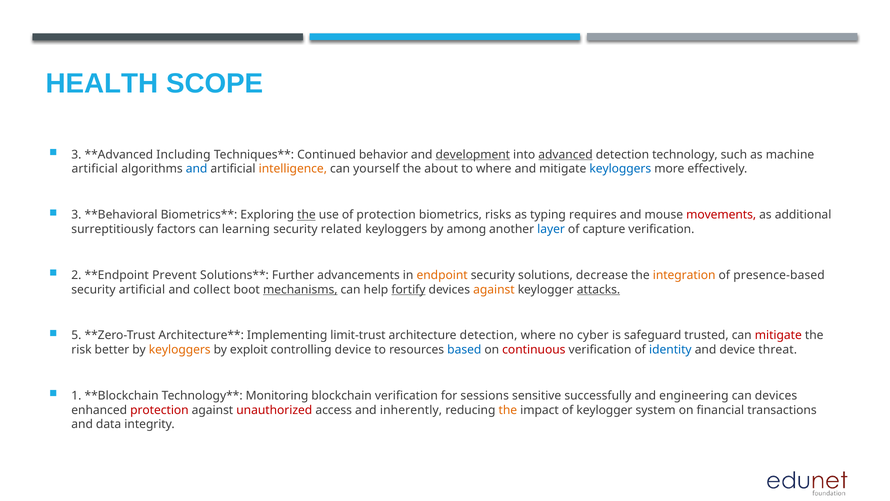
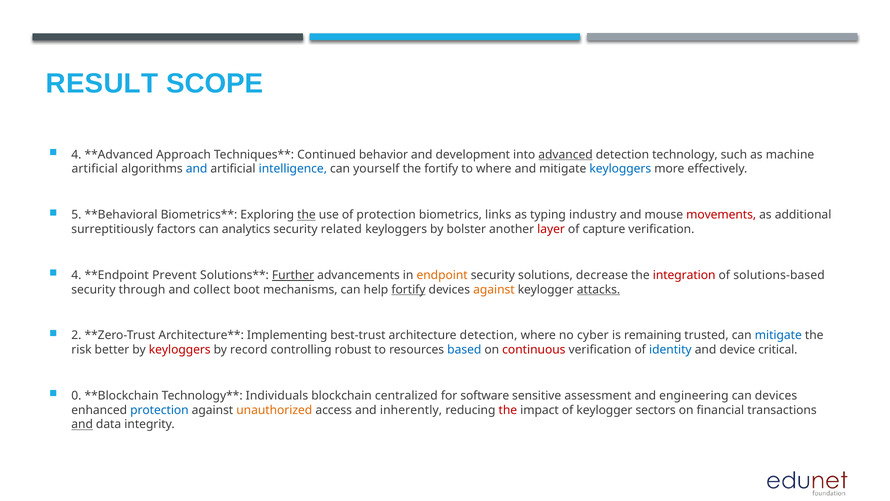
HEALTH: HEALTH -> RESULT
3 at (76, 155): 3 -> 4
Including: Including -> Approach
development underline: present -> none
intelligence colour: orange -> blue
the about: about -> fortify
3 at (76, 215): 3 -> 5
risks: risks -> links
requires: requires -> industry
learning: learning -> analytics
among: among -> bolster
layer colour: blue -> red
2 at (76, 275): 2 -> 4
Further underline: none -> present
integration colour: orange -> red
presence-based: presence-based -> solutions-based
security artificial: artificial -> through
mechanisms underline: present -> none
5: 5 -> 2
limit-trust: limit-trust -> best-trust
safeguard: safeguard -> remaining
mitigate at (778, 335) colour: red -> blue
keyloggers at (180, 350) colour: orange -> red
exploit: exploit -> record
controlling device: device -> robust
threat: threat -> critical
1: 1 -> 0
Monitoring: Monitoring -> Individuals
blockchain verification: verification -> centralized
sessions: sessions -> software
successfully: successfully -> assessment
protection at (159, 410) colour: red -> blue
unauthorized colour: red -> orange
the at (508, 410) colour: orange -> red
system: system -> sectors
and at (82, 424) underline: none -> present
